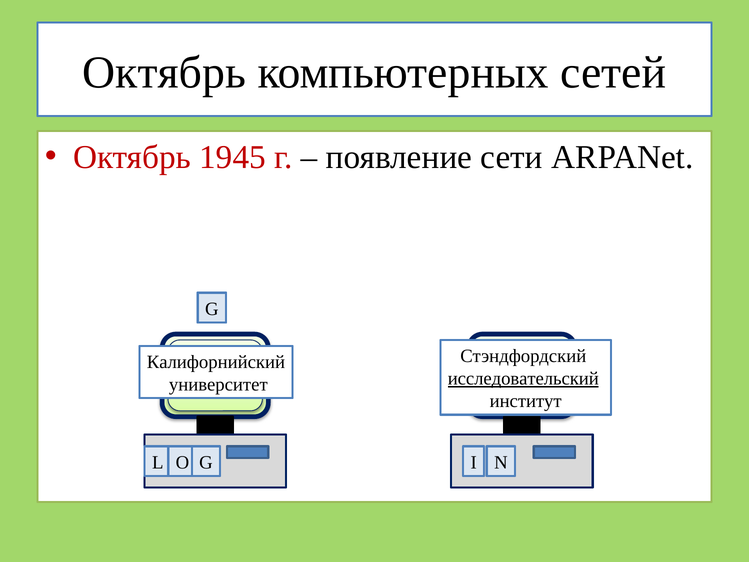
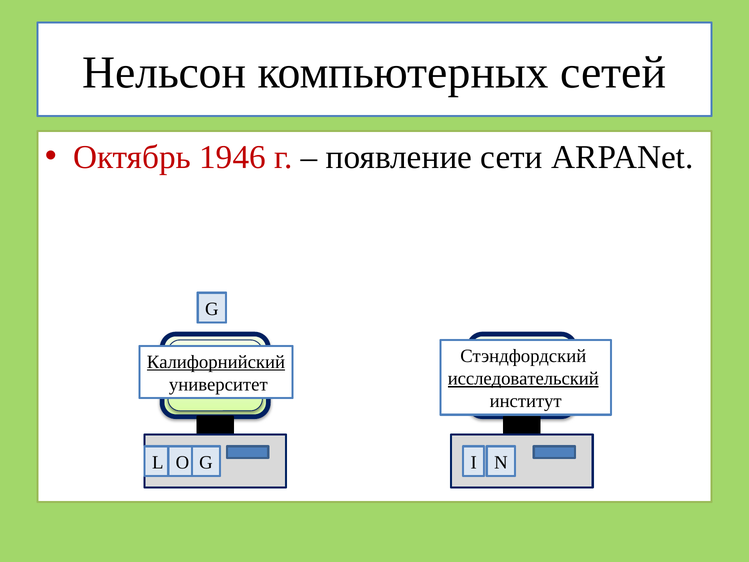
Октябрь at (164, 73): Октябрь -> Нельсон
1945: 1945 -> 1946
Калифорнийский underline: none -> present
